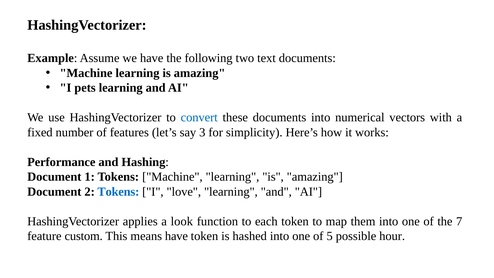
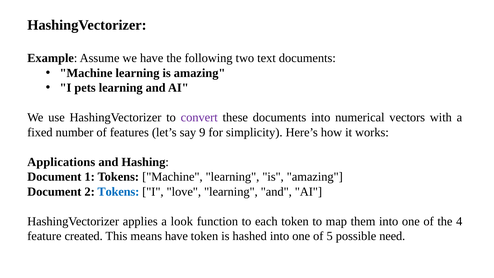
convert colour: blue -> purple
3: 3 -> 9
Performance: Performance -> Applications
7: 7 -> 4
custom: custom -> created
hour: hour -> need
